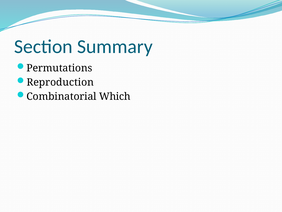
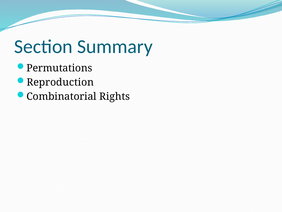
Which: Which -> Rights
